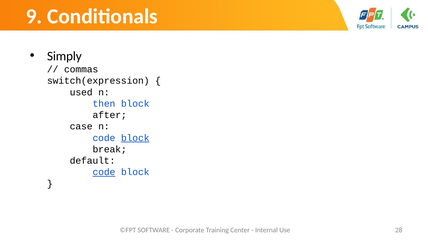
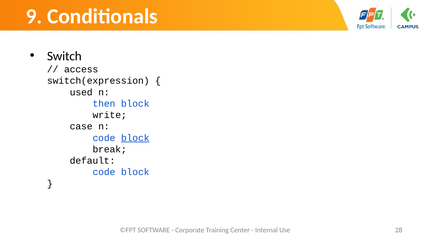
Simply: Simply -> Switch
commas: commas -> access
after: after -> write
code at (104, 172) underline: present -> none
